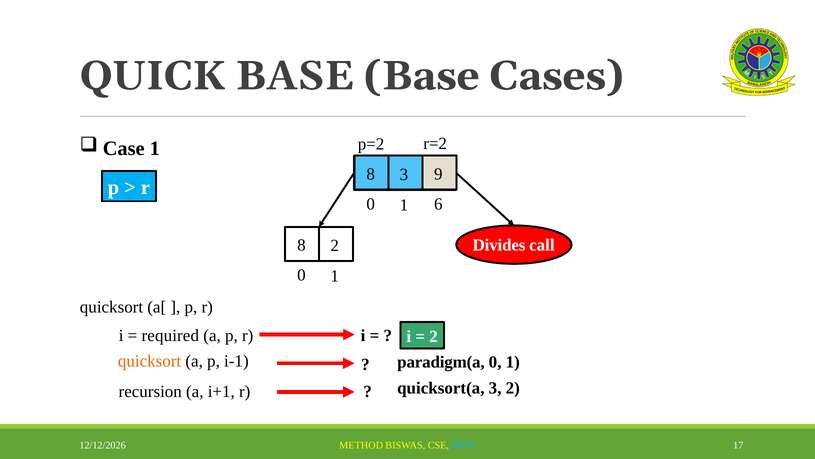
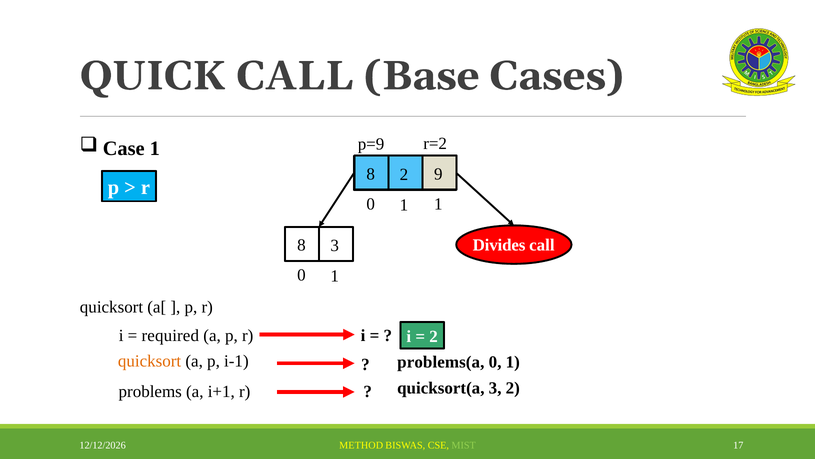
QUICK BASE: BASE -> CALL
p=2: p=2 -> p=9
8 3: 3 -> 2
1 6: 6 -> 1
8 2: 2 -> 3
paradigm(a: paradigm(a -> problems(a
recursion: recursion -> problems
MIST colour: light blue -> light green
